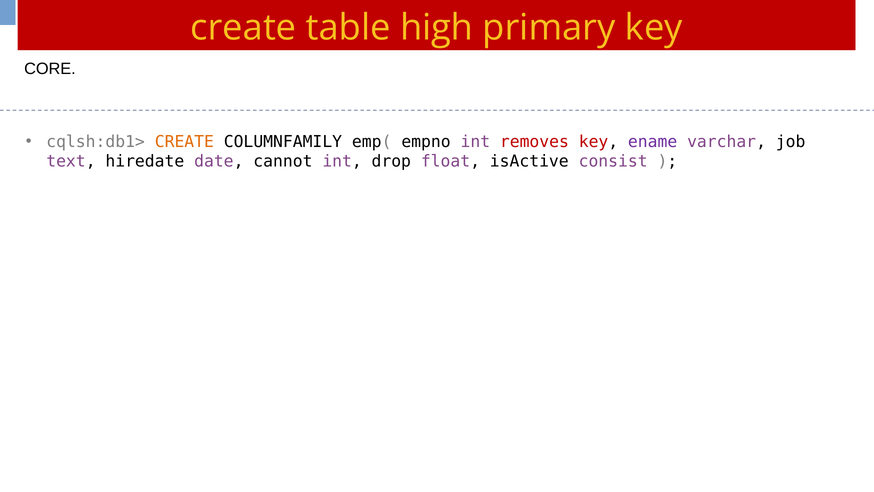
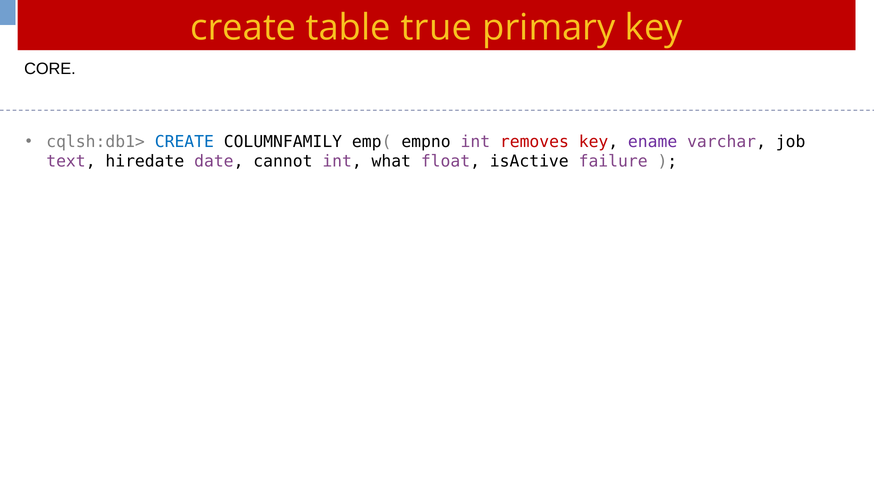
high: high -> true
CREATE at (184, 141) colour: orange -> blue
drop: drop -> what
consist: consist -> failure
